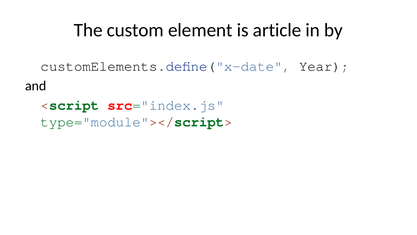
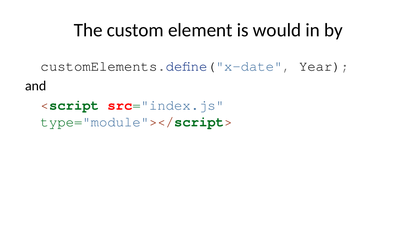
article: article -> would
